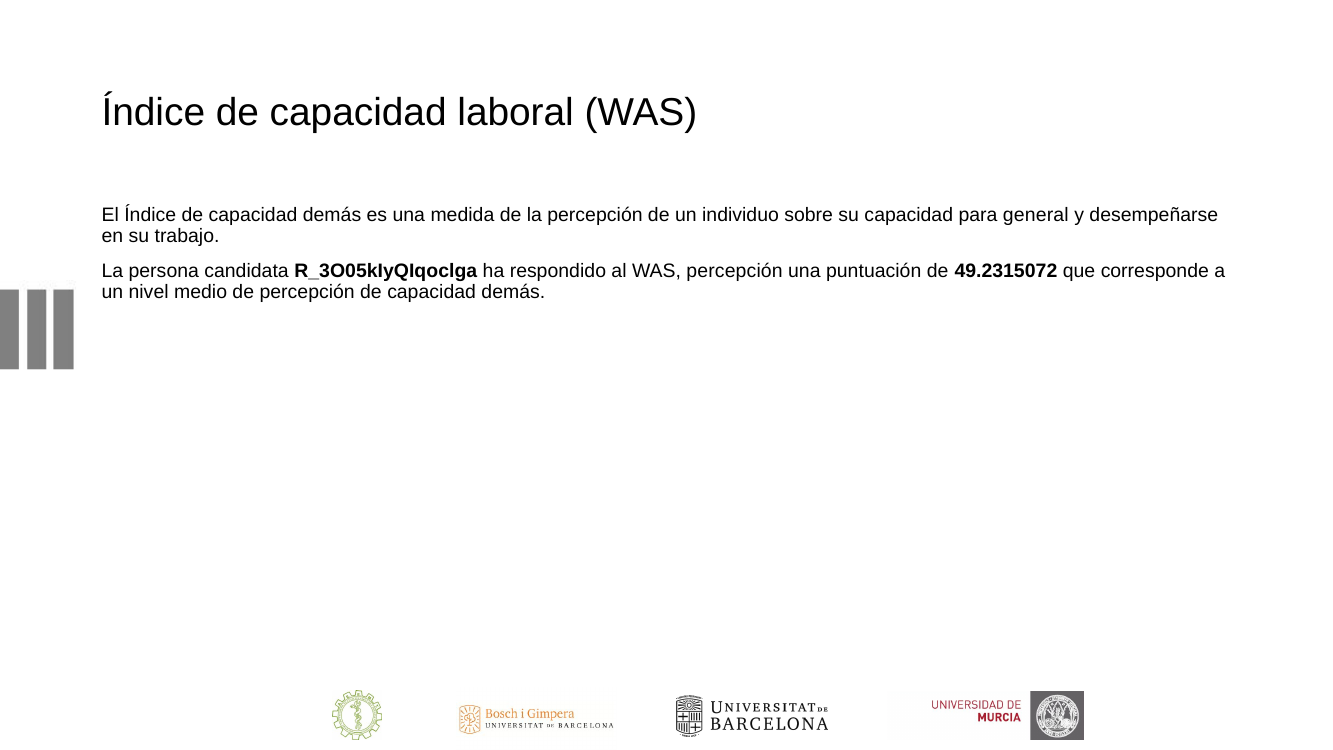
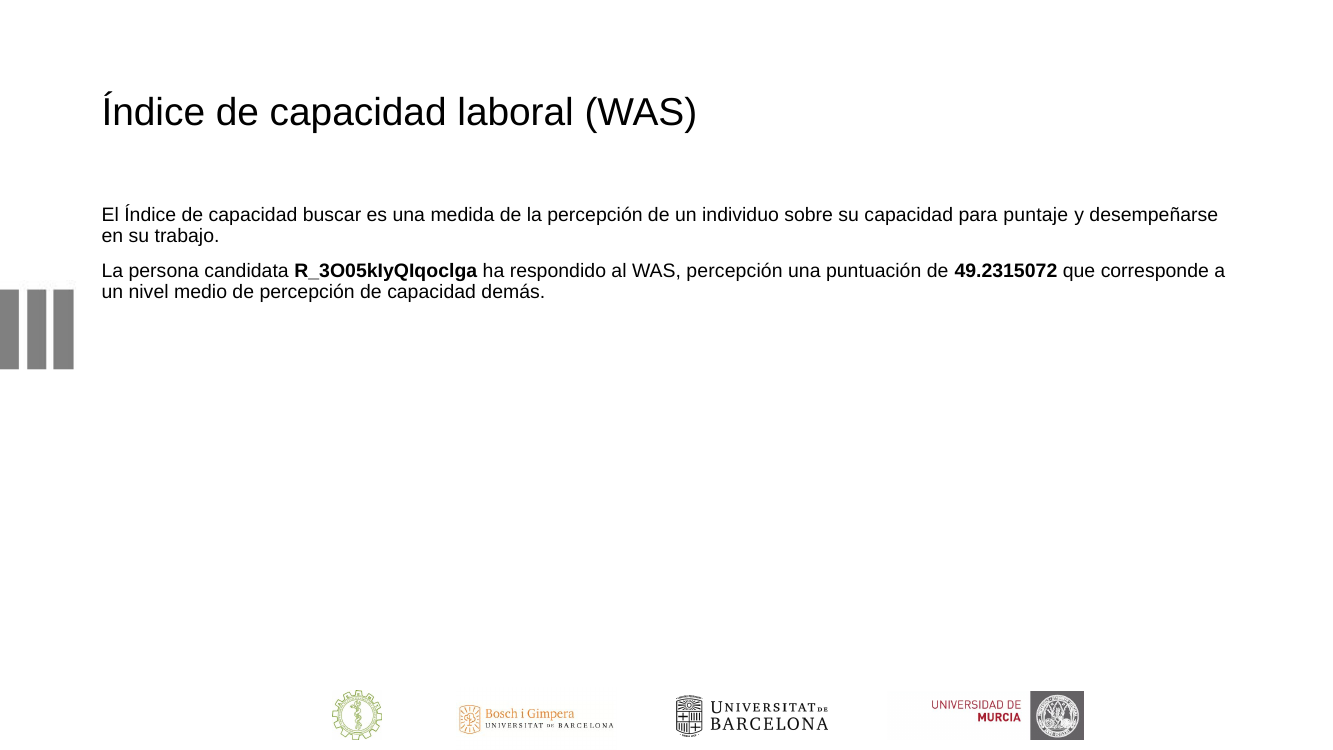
Índice de capacidad demás: demás -> buscar
general: general -> puntaje
